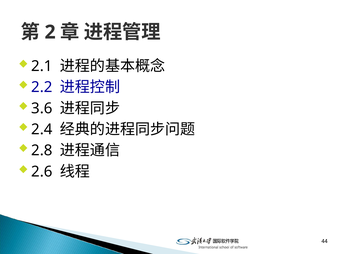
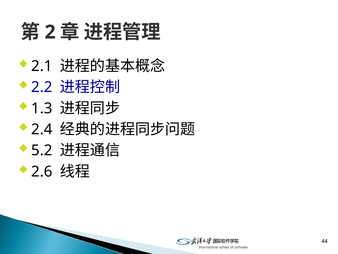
3.6: 3.6 -> 1.3
2.8: 2.8 -> 5.2
